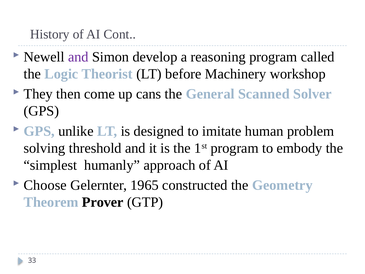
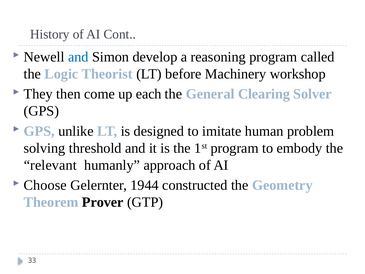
and at (78, 57) colour: purple -> blue
cans: cans -> each
Scanned: Scanned -> Clearing
simplest: simplest -> relevant
1965: 1965 -> 1944
